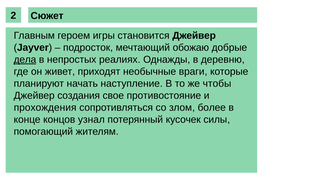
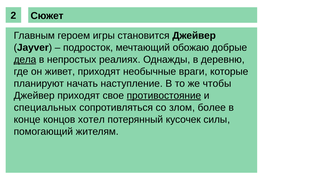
Джейвер создания: создания -> приходят
противостояние underline: none -> present
прохождения: прохождения -> специальных
узнал: узнал -> хотел
